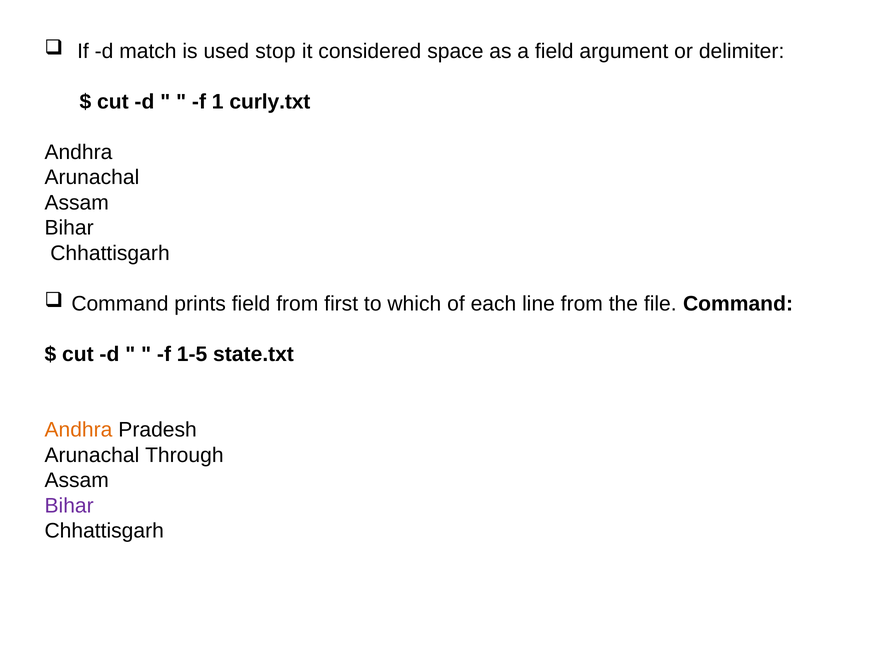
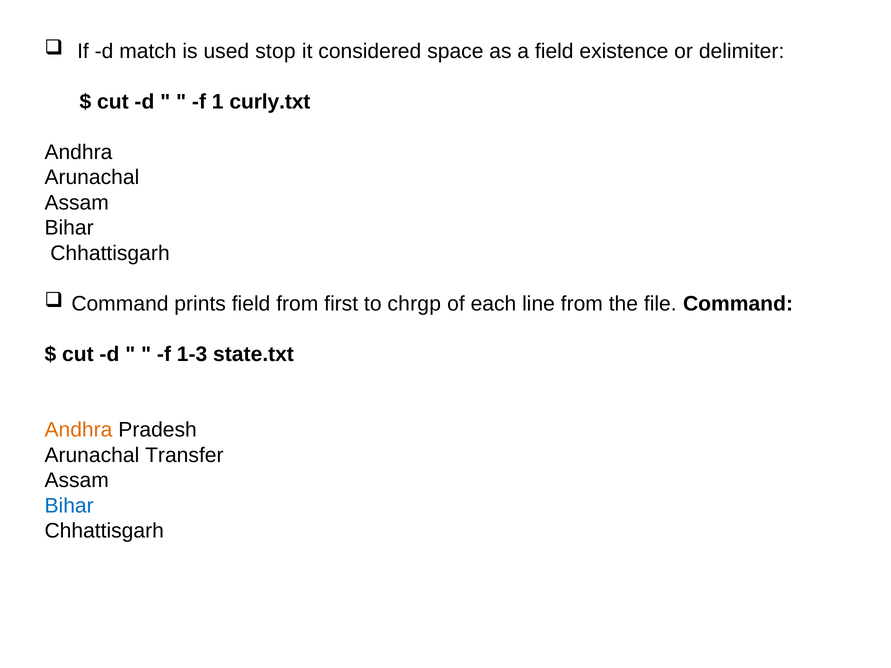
argument: argument -> existence
which: which -> chrgp
1-5: 1-5 -> 1-3
Through: Through -> Transfer
Bihar at (69, 506) colour: purple -> blue
